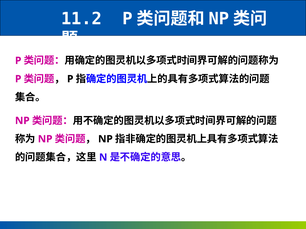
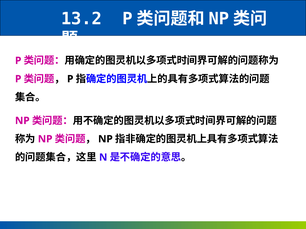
11.2: 11.2 -> 13.2
